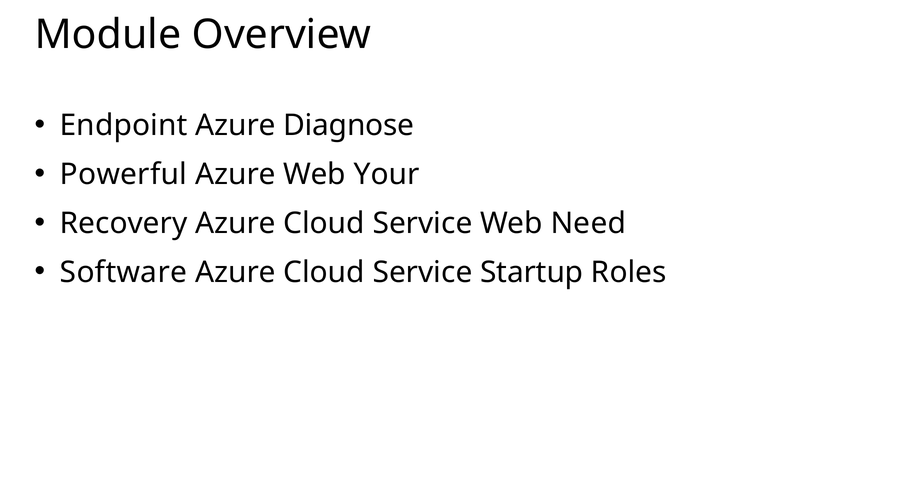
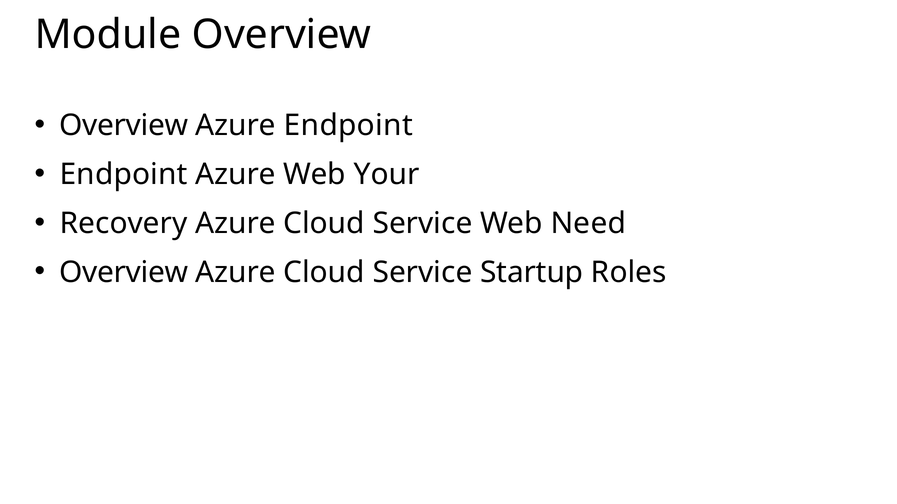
Endpoint at (124, 126): Endpoint -> Overview
Azure Diagnose: Diagnose -> Endpoint
Powerful at (123, 175): Powerful -> Endpoint
Software at (123, 272): Software -> Overview
